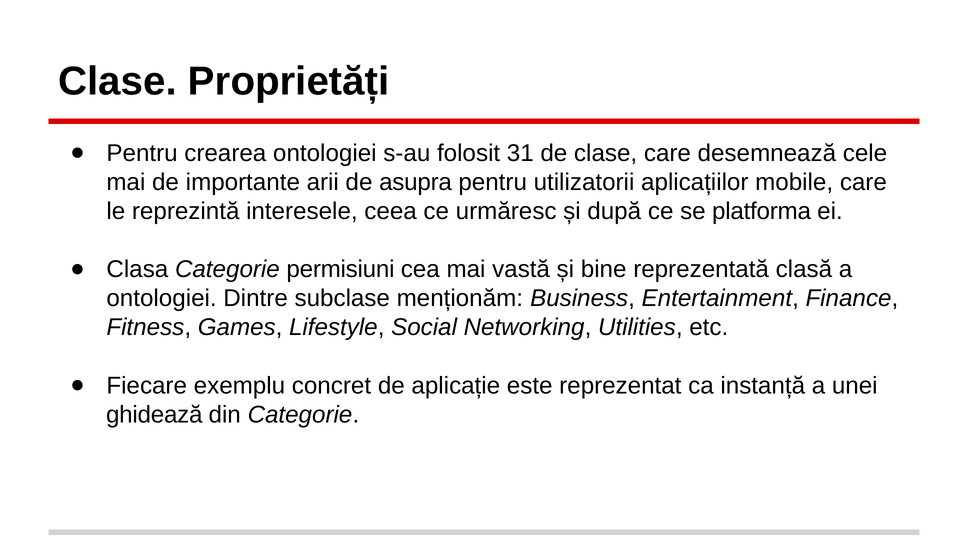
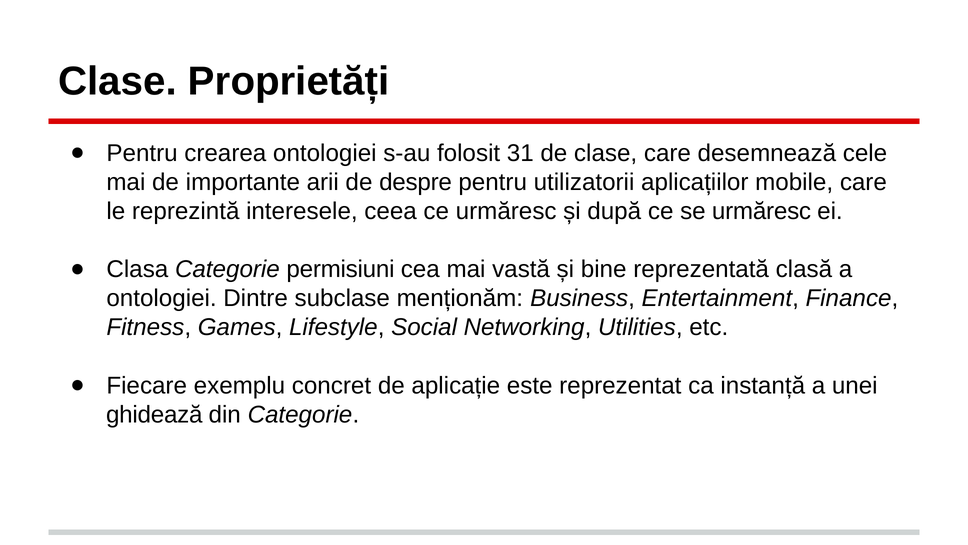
asupra: asupra -> despre
se platforma: platforma -> urmăresc
